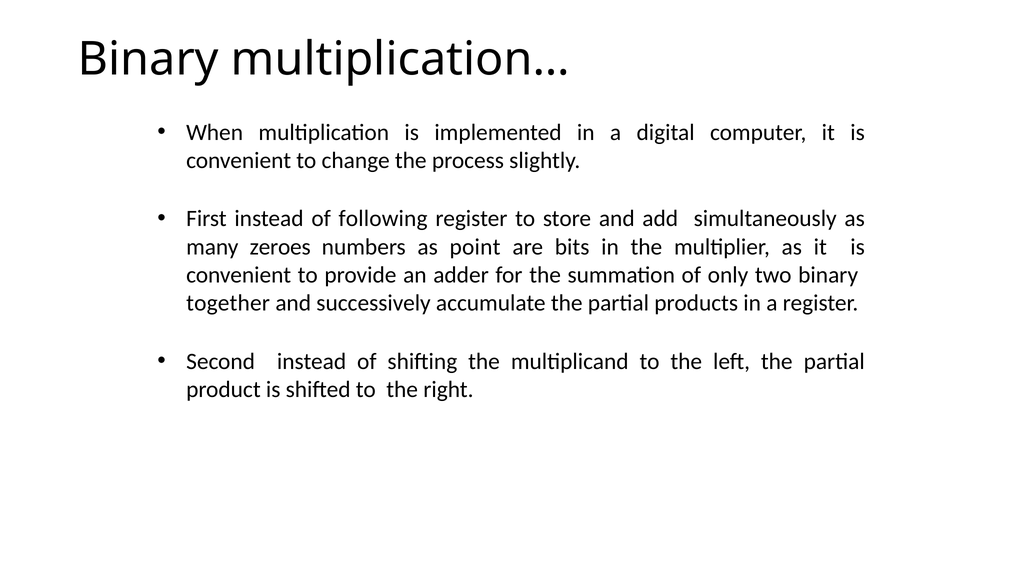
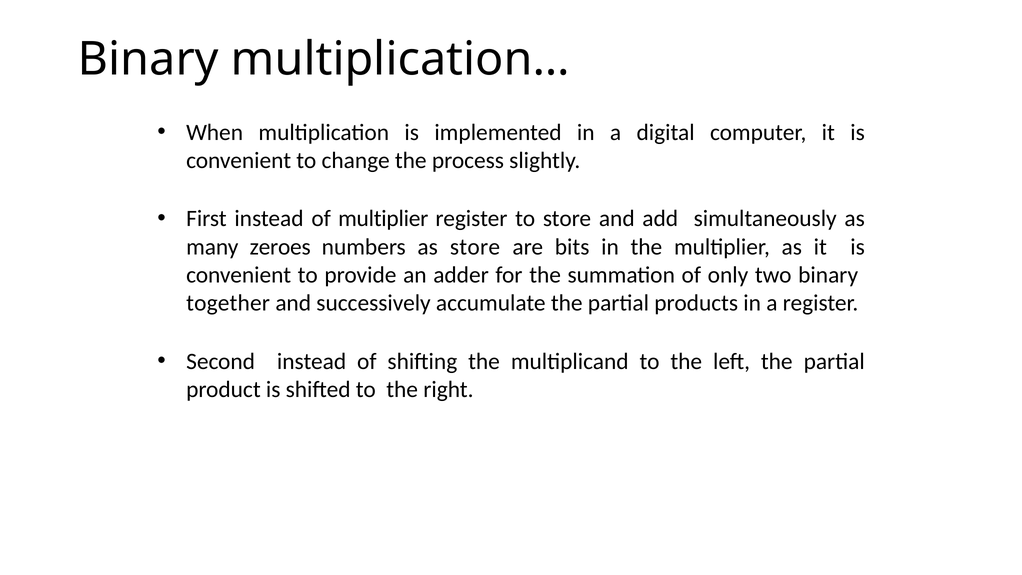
of following: following -> multiplier
as point: point -> store
